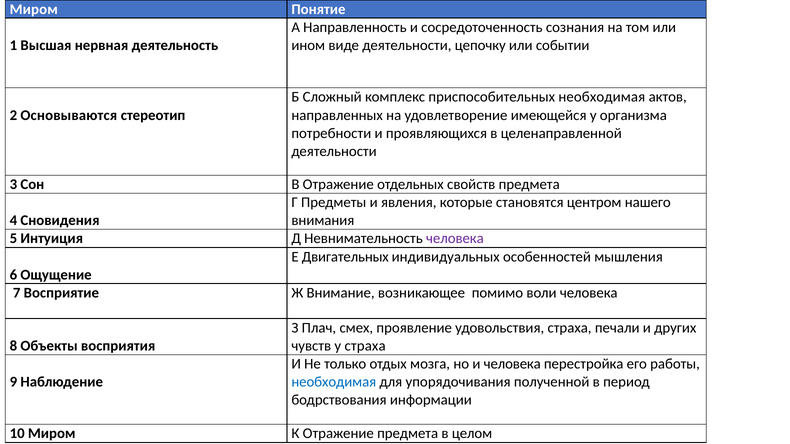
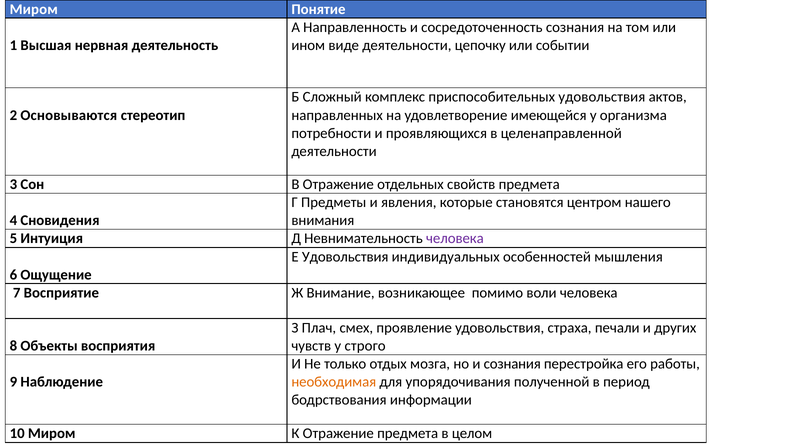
приспособительных необходимая: необходимая -> удовольствия
Е Двигательных: Двигательных -> Удовольствия
у страха: страха -> строго
и человека: человека -> сознания
необходимая at (334, 382) colour: blue -> orange
